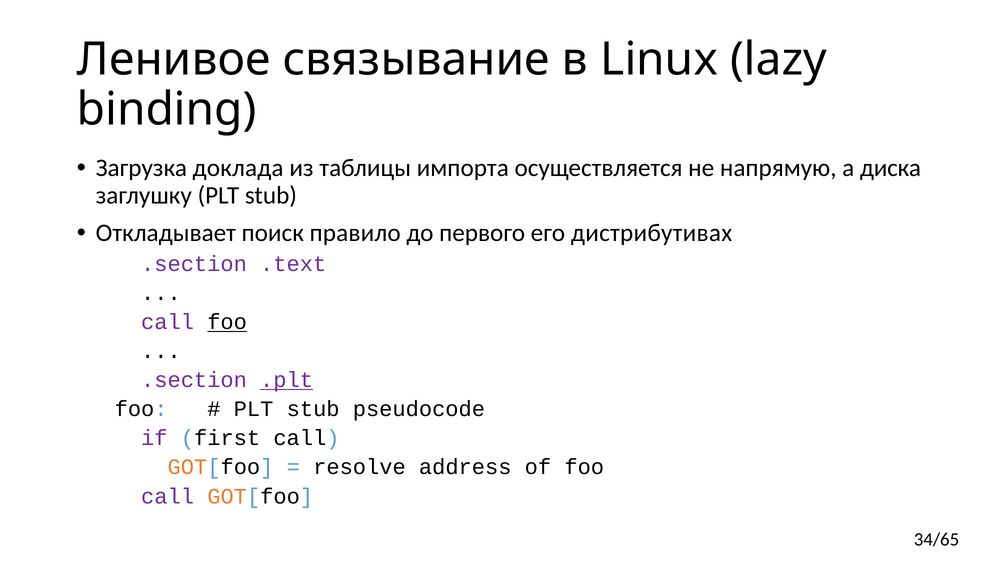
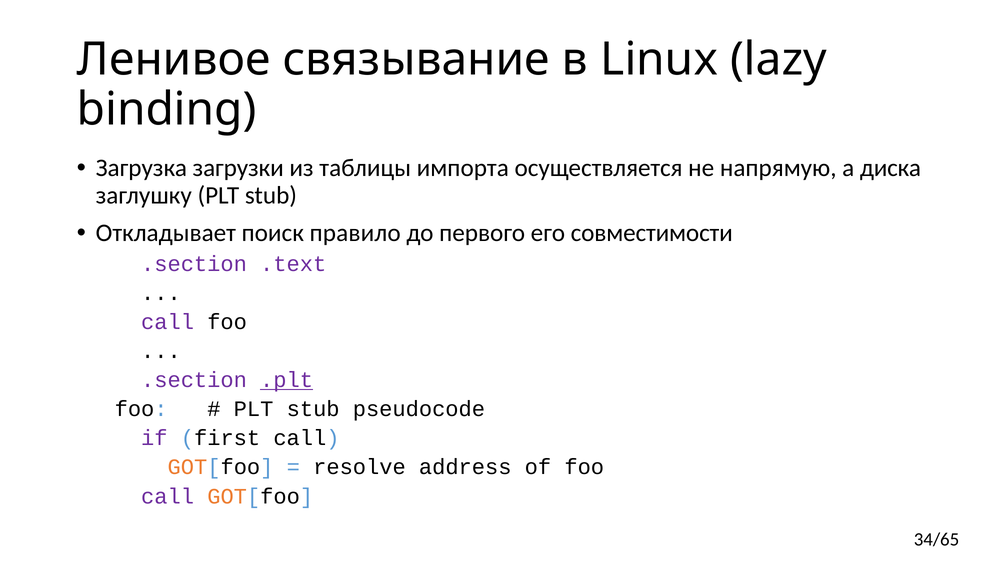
доклада: доклада -> загрузки
дистрибутивах: дистрибутивах -> совместимости
foo at (227, 322) underline: present -> none
